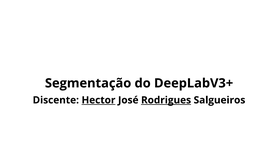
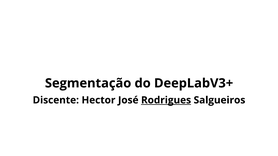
Hector underline: present -> none
